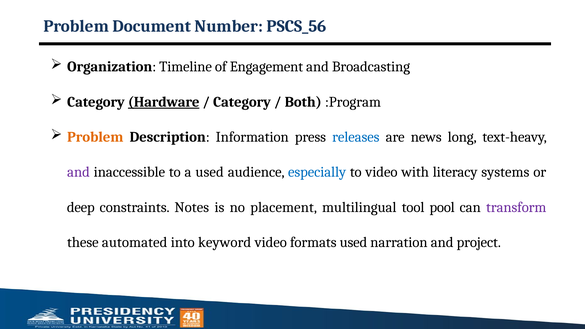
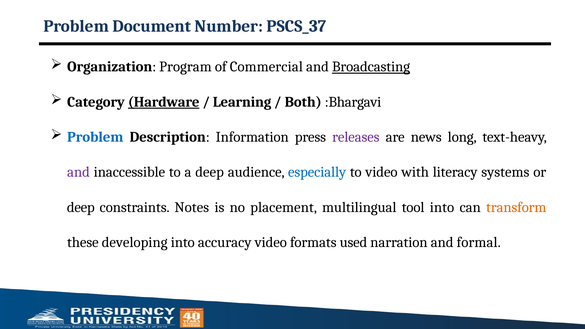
PSCS_56: PSCS_56 -> PSCS_37
Timeline: Timeline -> Program
Engagement: Engagement -> Commercial
Broadcasting underline: none -> present
Category at (242, 102): Category -> Learning
:Program: :Program -> :Bhargavi
Problem at (95, 137) colour: orange -> blue
releases colour: blue -> purple
a used: used -> deep
tool pool: pool -> into
transform colour: purple -> orange
automated: automated -> developing
keyword: keyword -> accuracy
project: project -> formal
